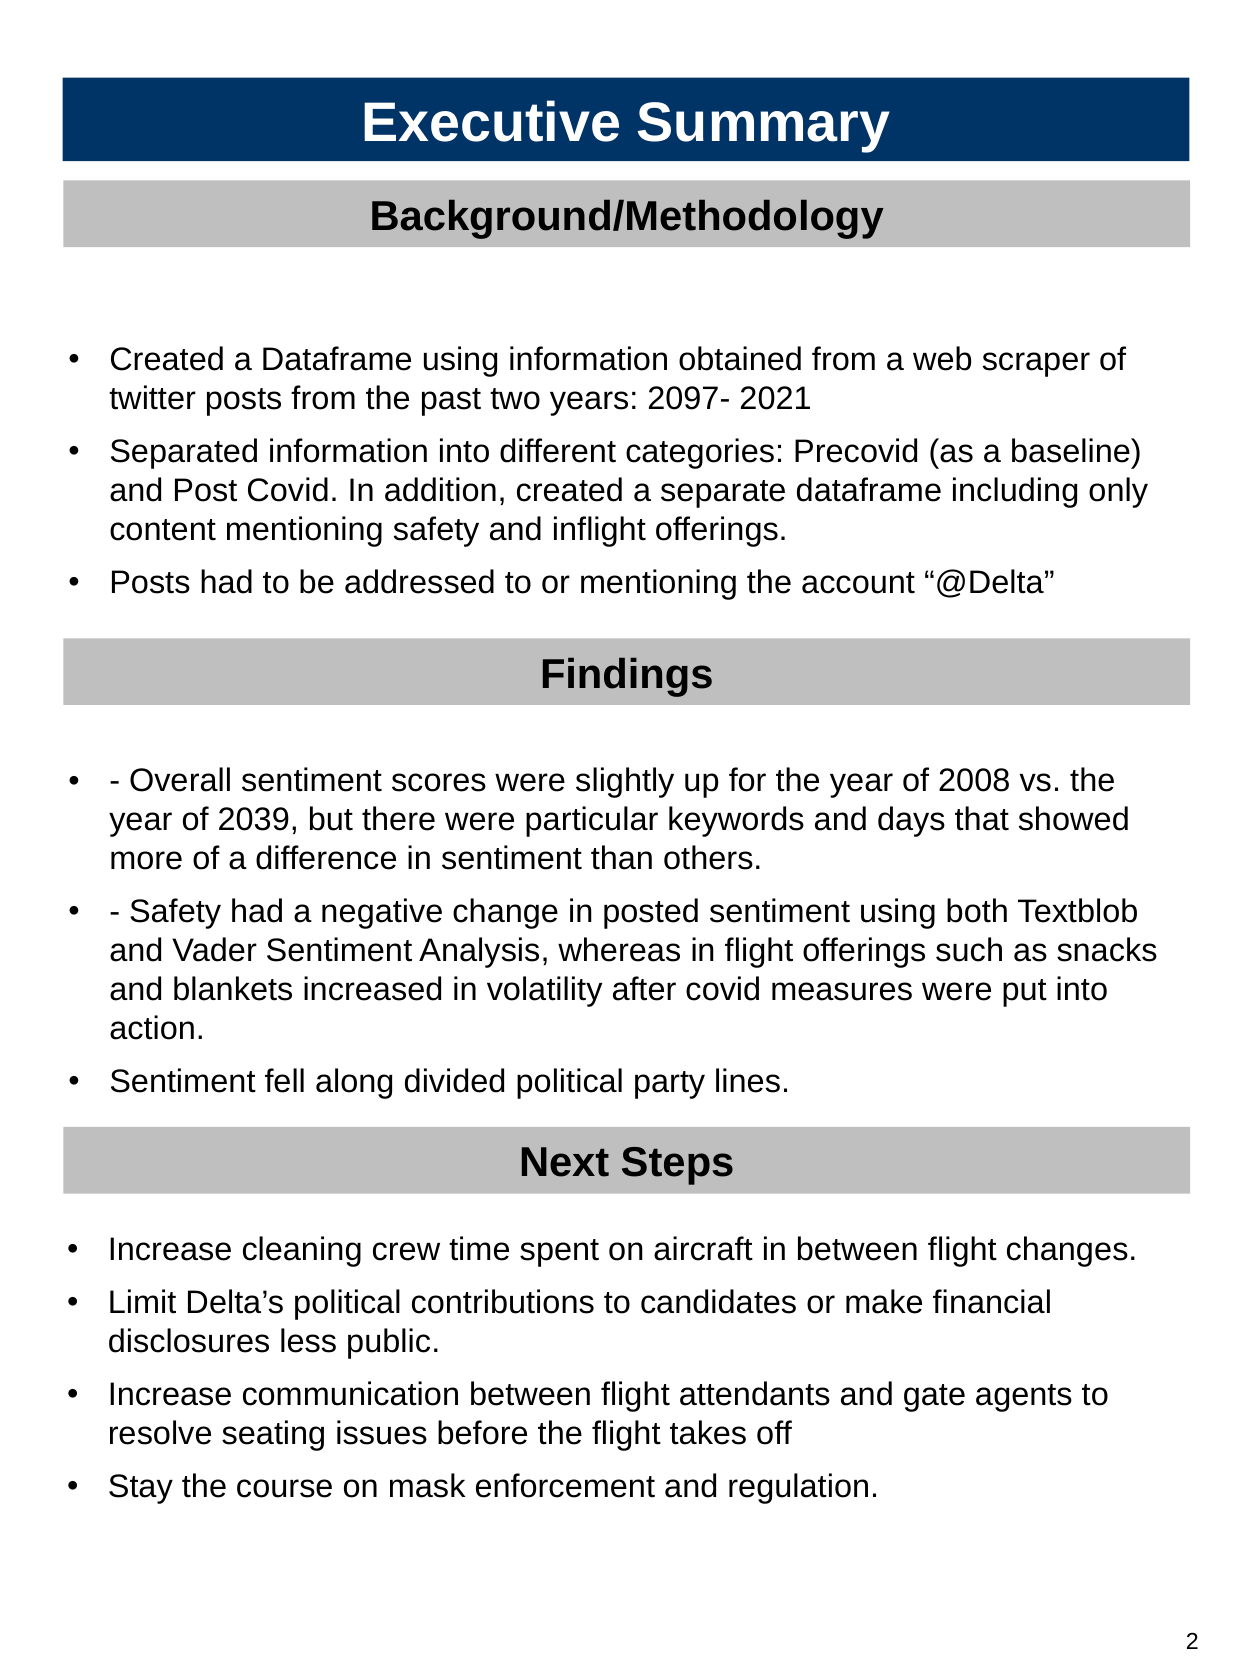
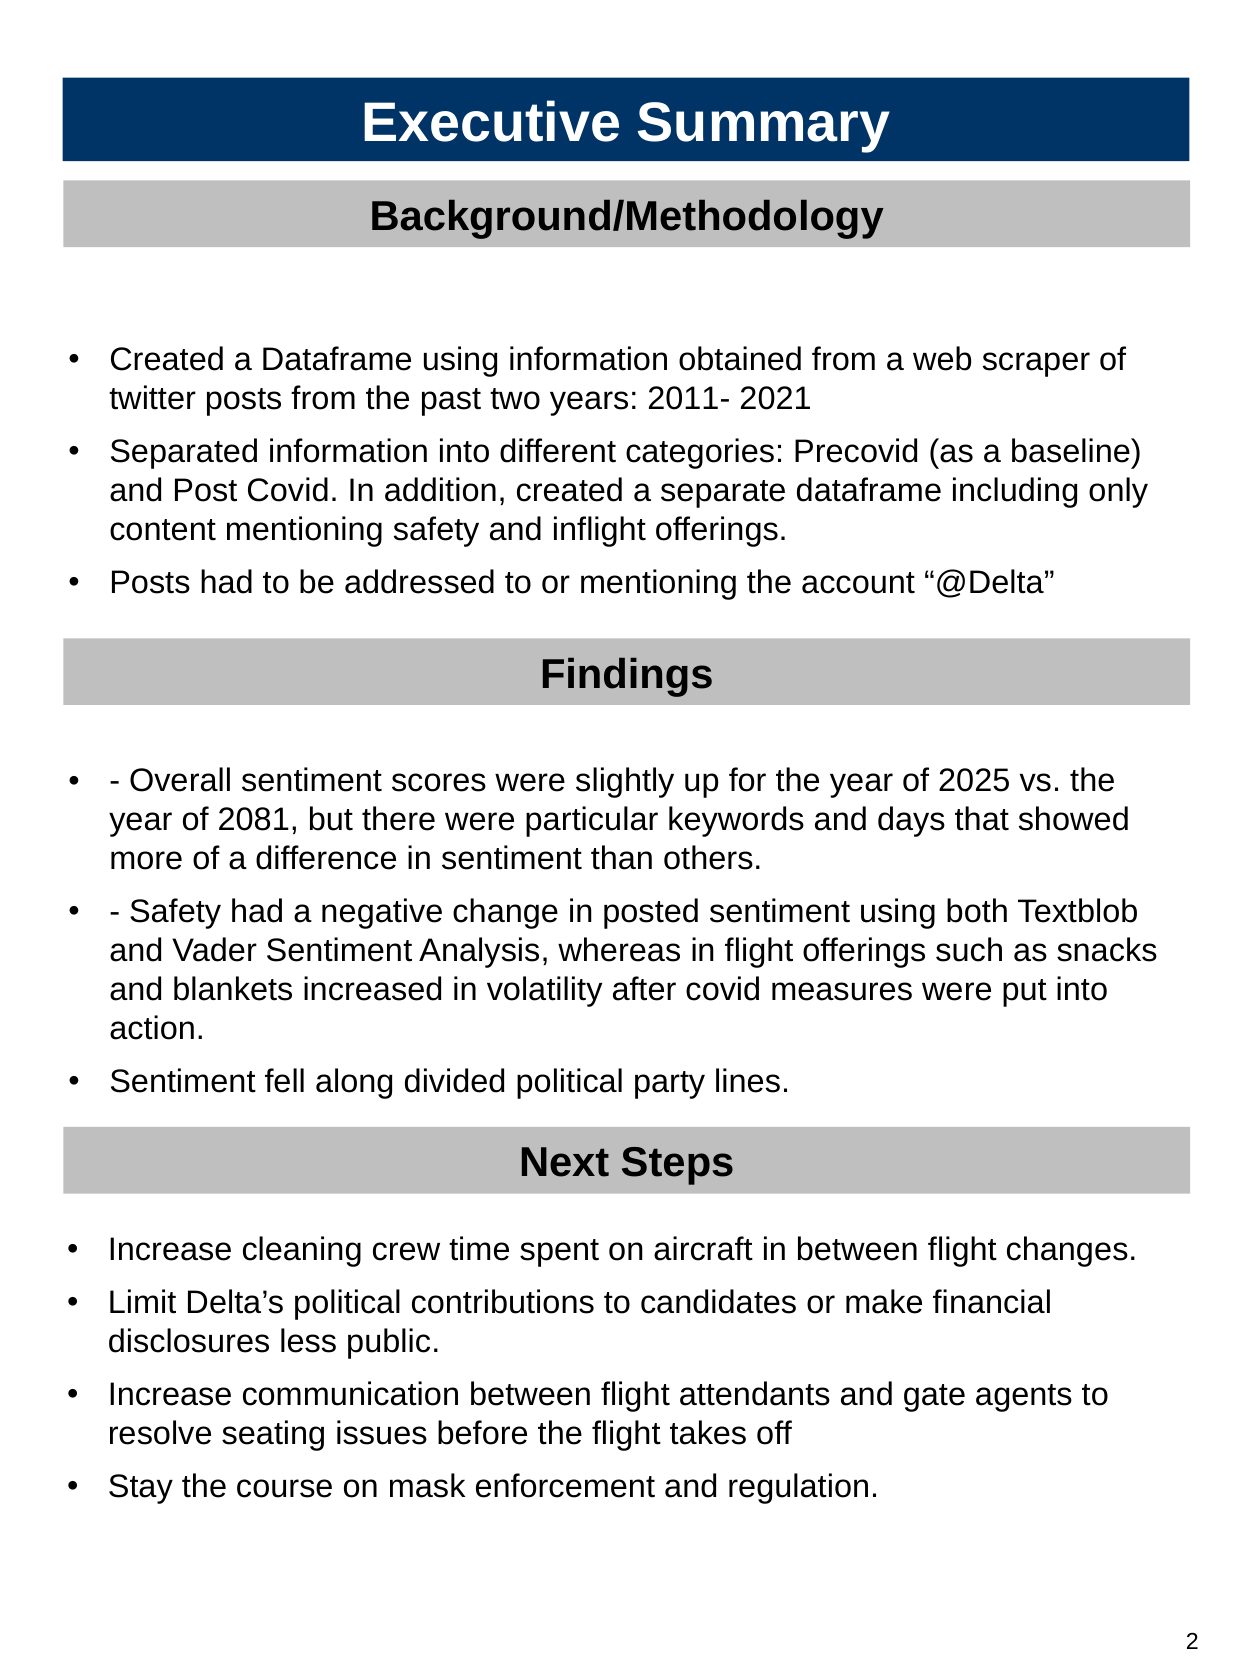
2097-: 2097- -> 2011-
2008: 2008 -> 2025
2039: 2039 -> 2081
